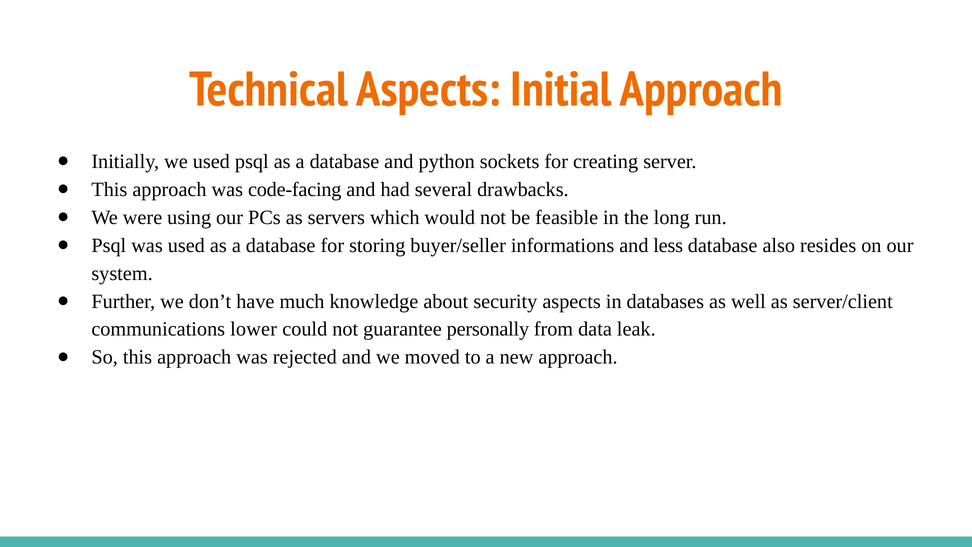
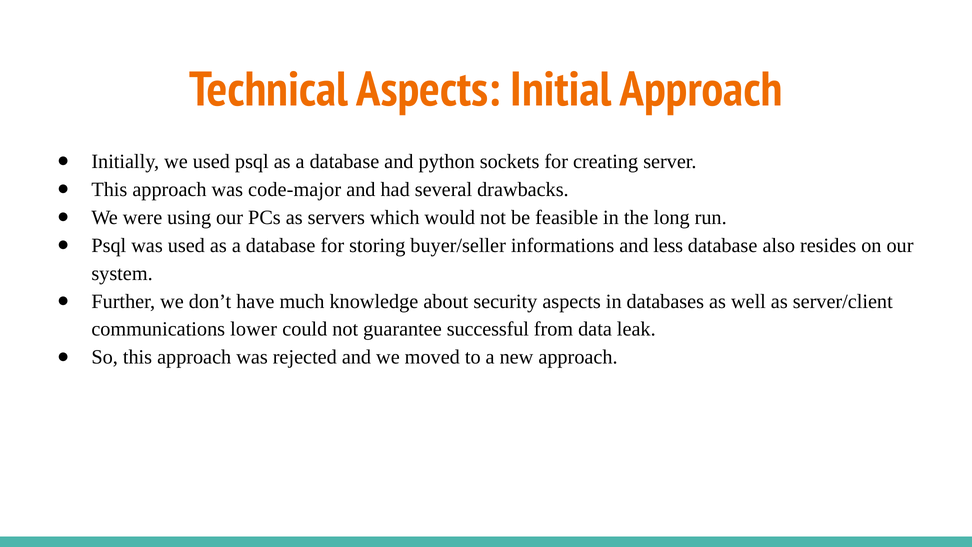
code-facing: code-facing -> code-major
personally: personally -> successful
